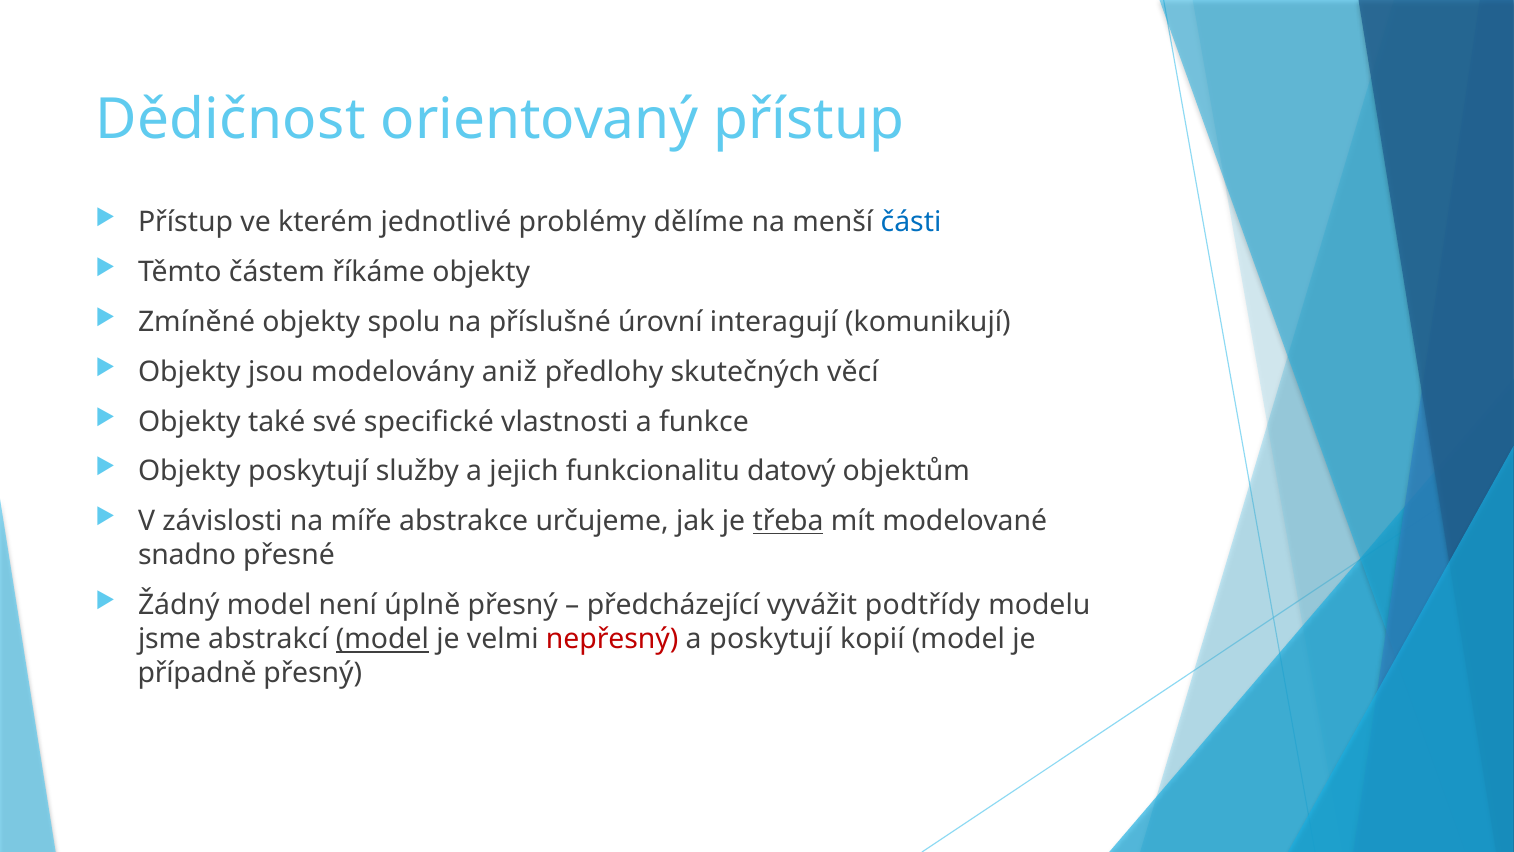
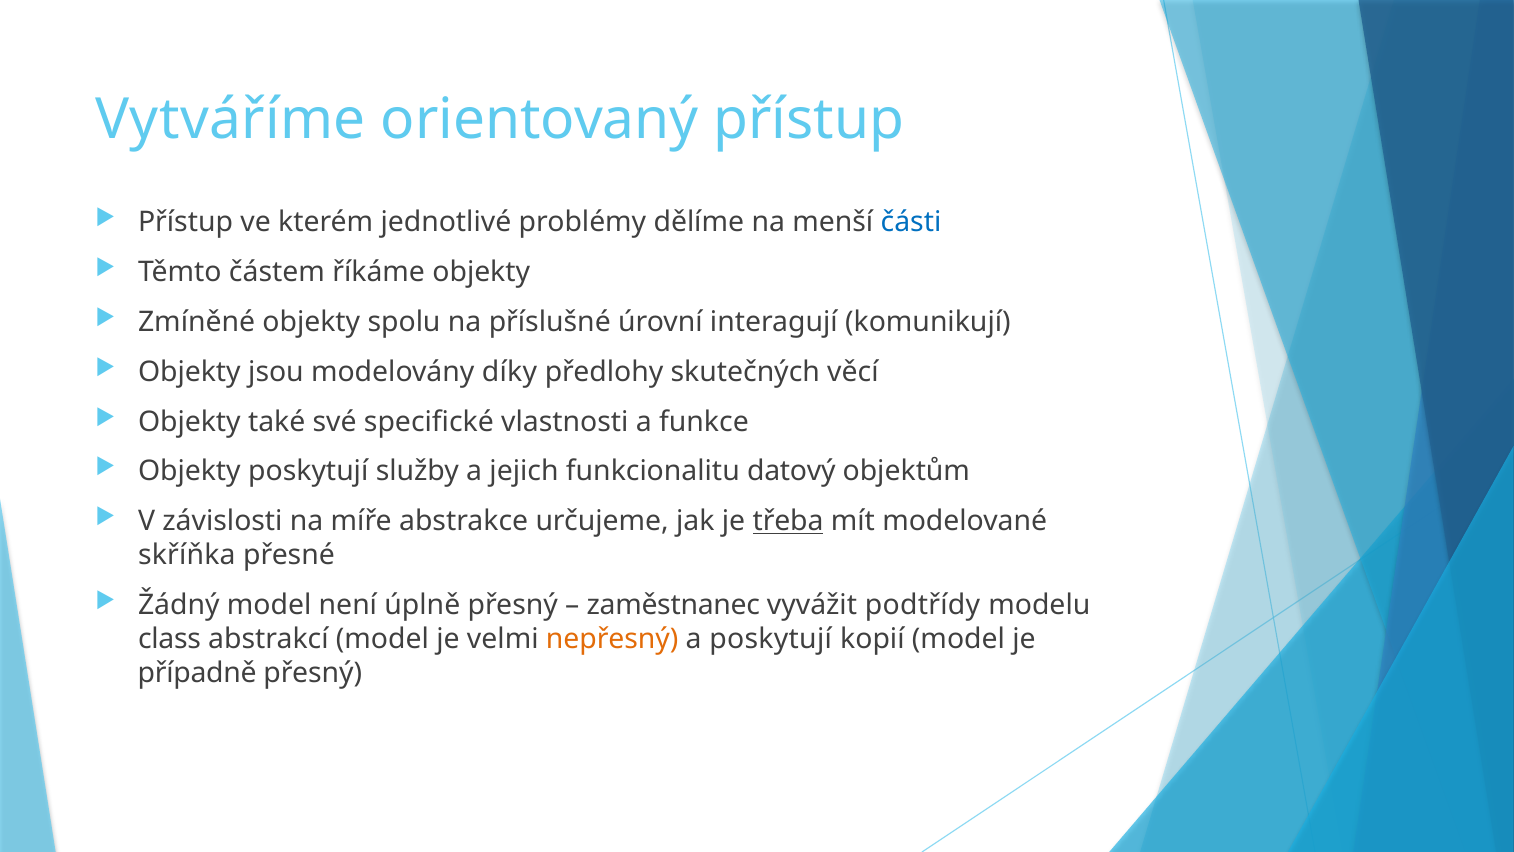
Dědičnost: Dědičnost -> Vytváříme
aniž: aniž -> díky
snadno: snadno -> skříňka
předcházející: předcházející -> zaměstnanec
jsme: jsme -> class
model at (382, 639) underline: present -> none
nepřesný colour: red -> orange
